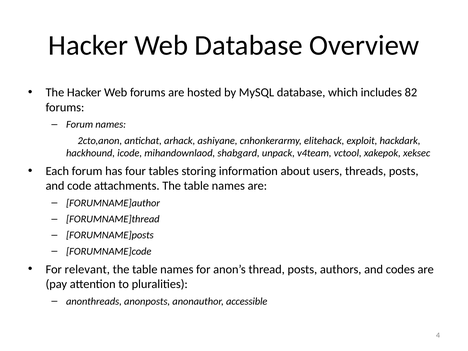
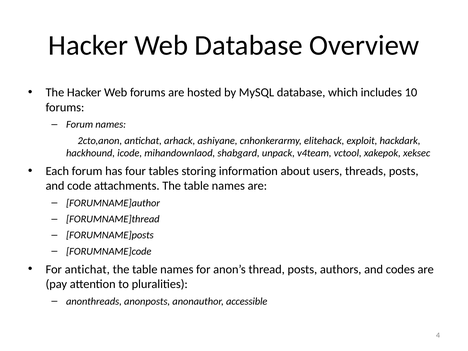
82: 82 -> 10
For relevant: relevant -> antichat
